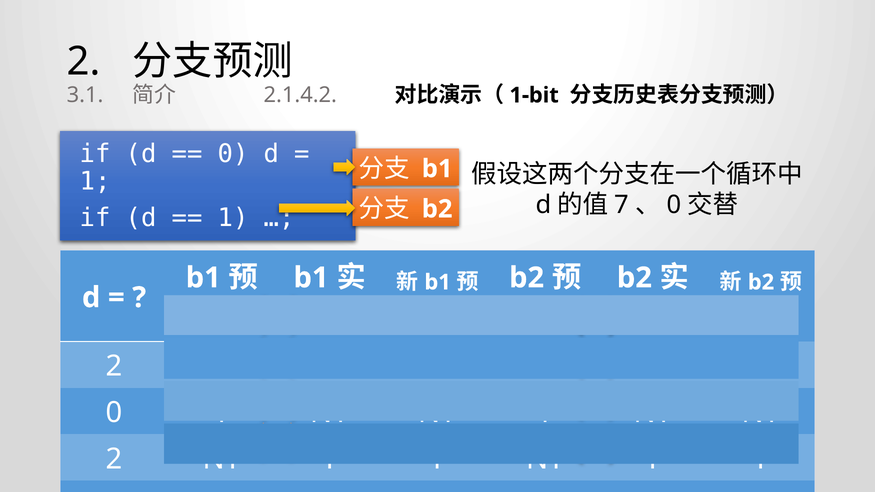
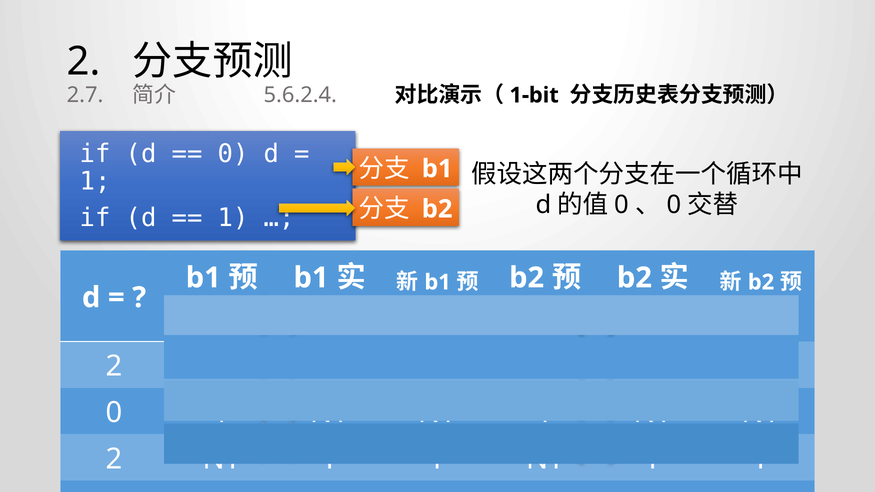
3.1: 3.1 -> 2.7
2.1.4.2: 2.1.4.2 -> 5.6.2.4
7 at (622, 205): 7 -> 0
